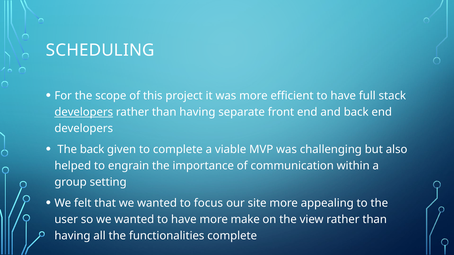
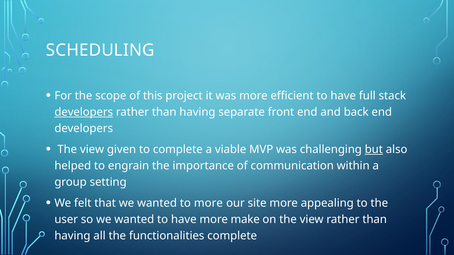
back at (92, 150): back -> view
but underline: none -> present
to focus: focus -> more
